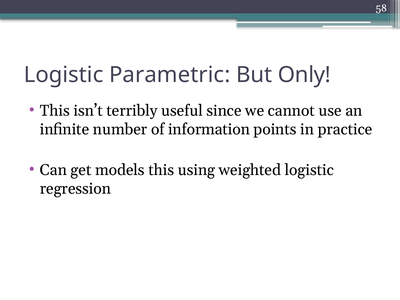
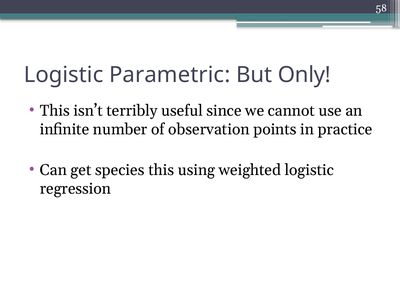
information: information -> observation
models: models -> species
